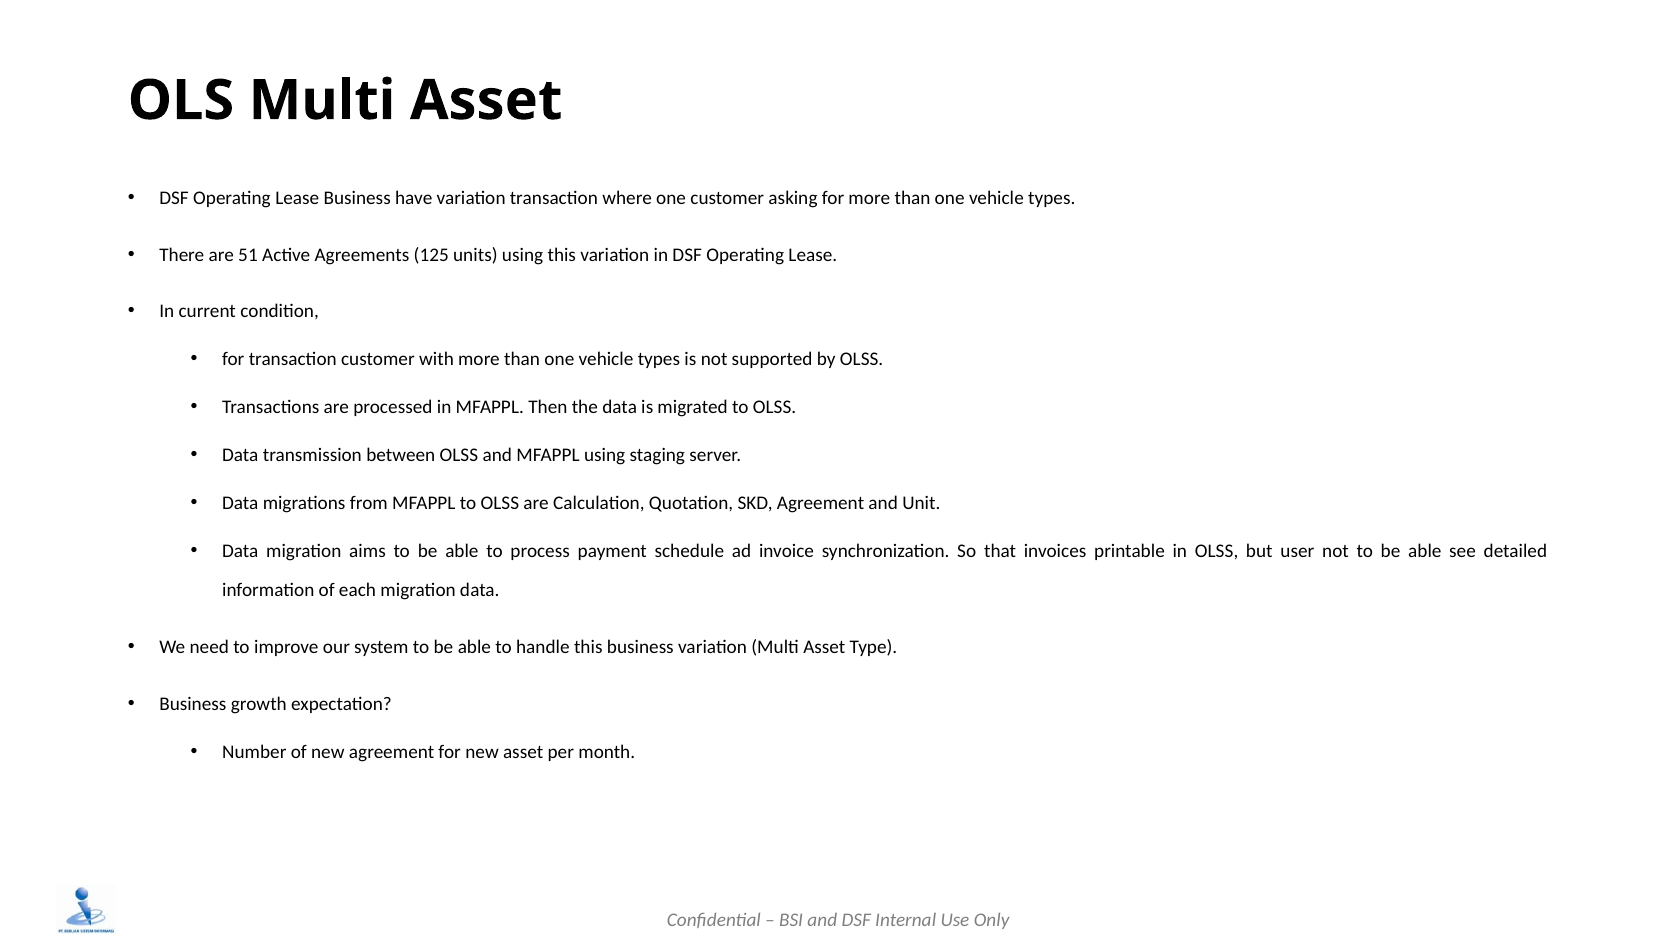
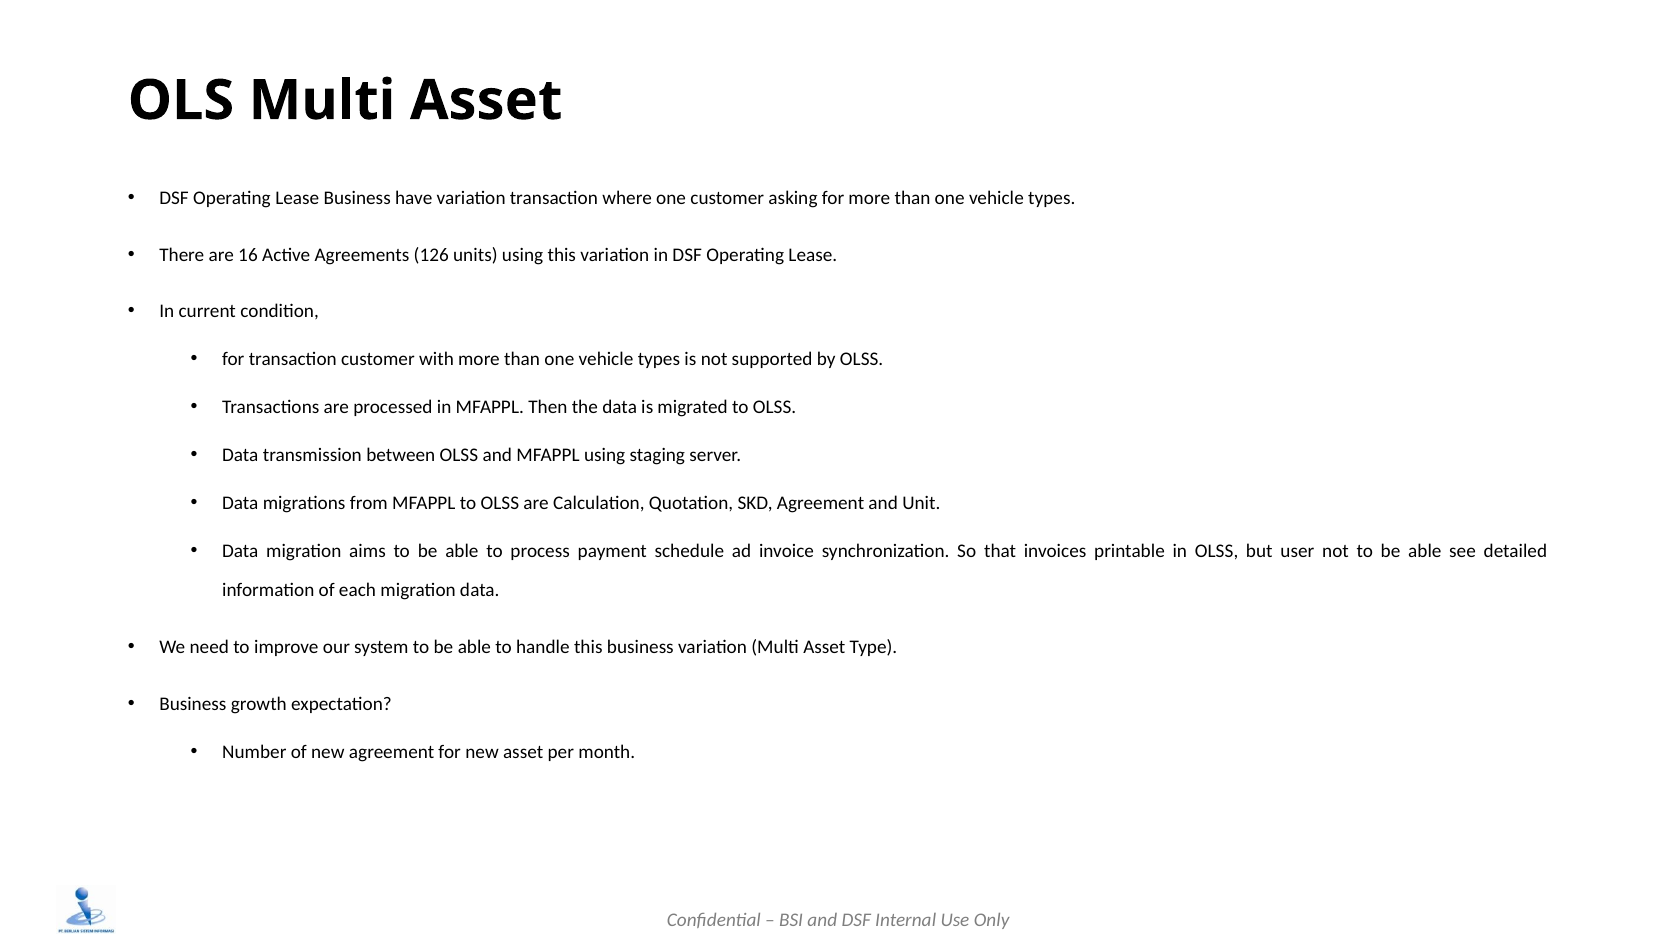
51: 51 -> 16
125: 125 -> 126
